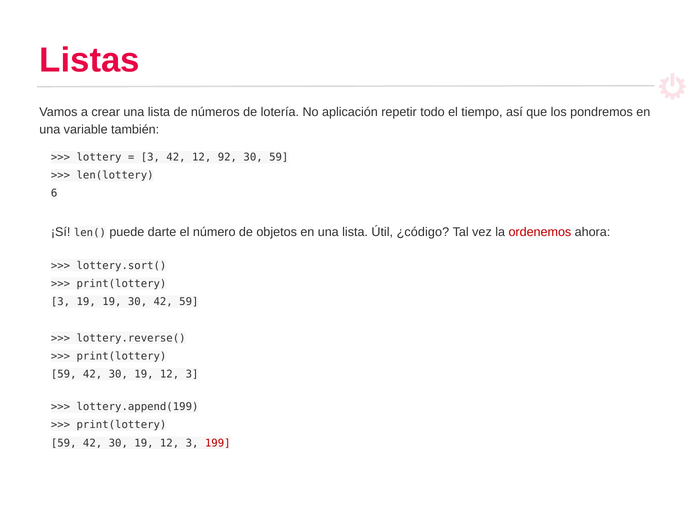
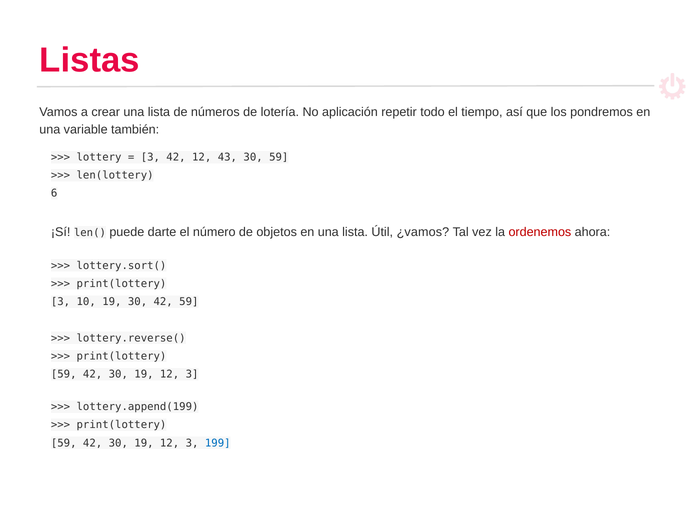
92: 92 -> 43
¿código: ¿código -> ¿vamos
3 19: 19 -> 10
199 colour: red -> blue
